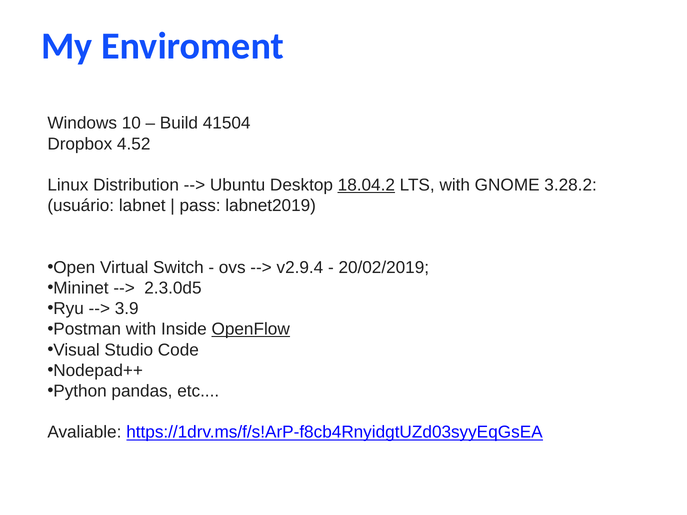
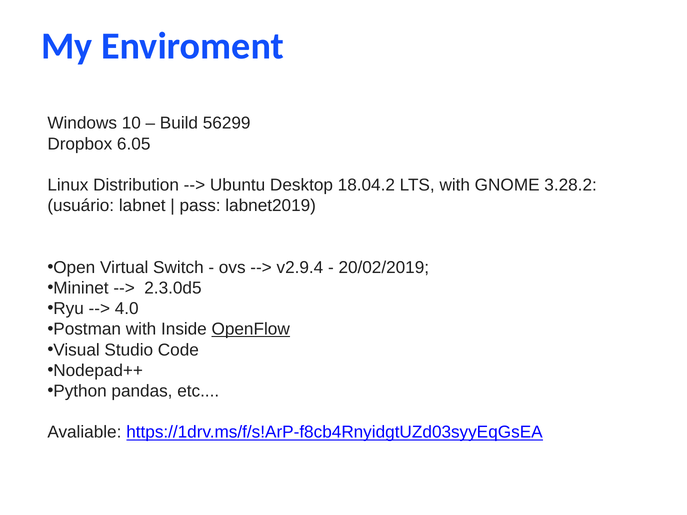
41504: 41504 -> 56299
4.52: 4.52 -> 6.05
18.04.2 underline: present -> none
3.9: 3.9 -> 4.0
